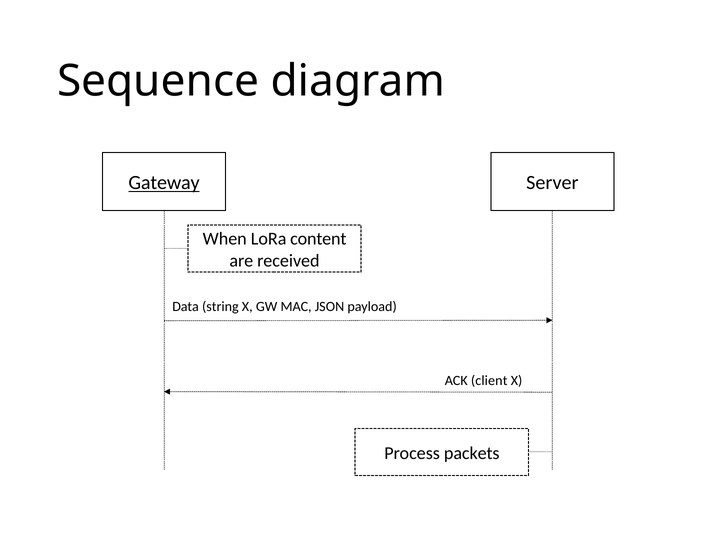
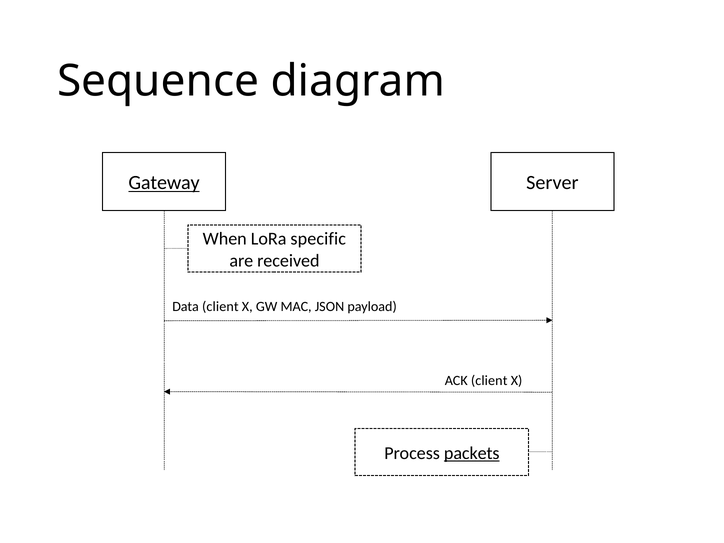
content: content -> specific
Data string: string -> client
packets underline: none -> present
